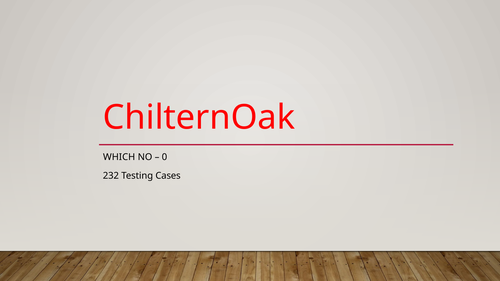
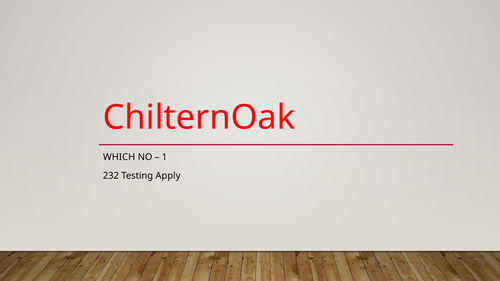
0: 0 -> 1
Cases: Cases -> Apply
